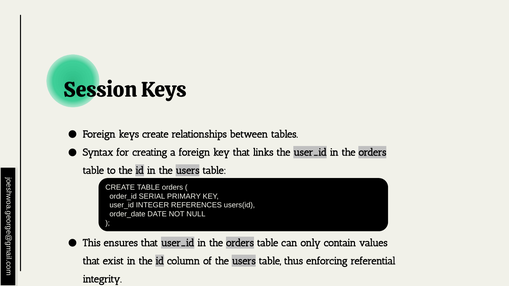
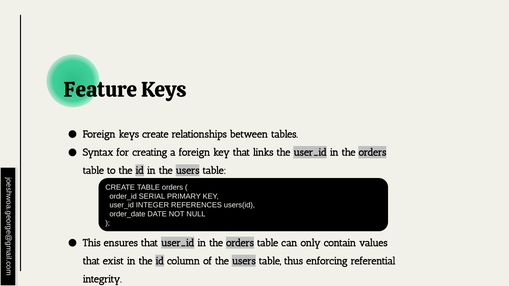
Session: Session -> Feature
